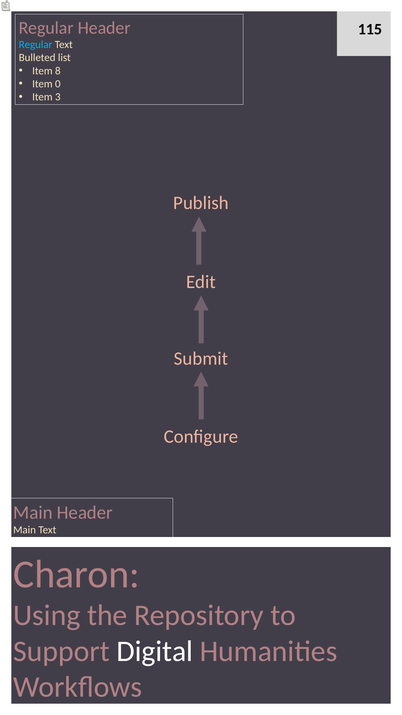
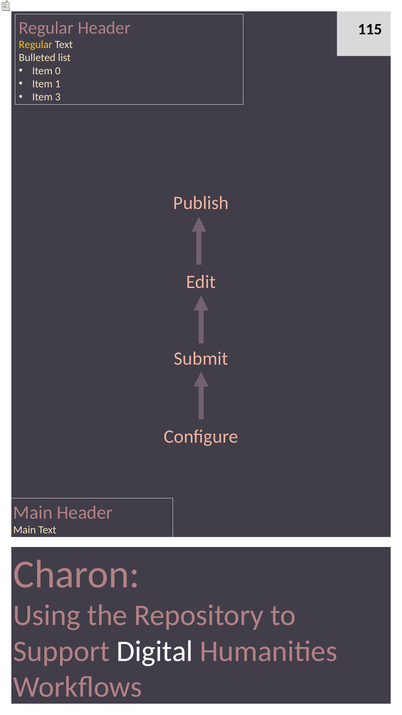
Regular at (36, 45) colour: light blue -> yellow
8: 8 -> 0
0: 0 -> 1
